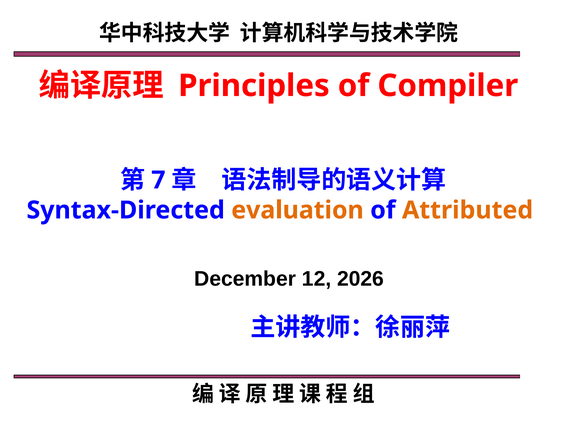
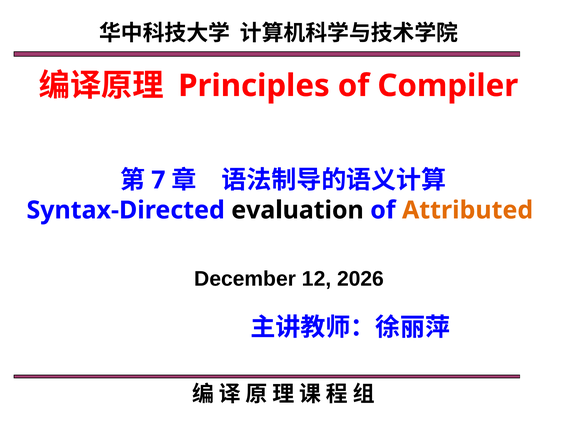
evaluation colour: orange -> black
